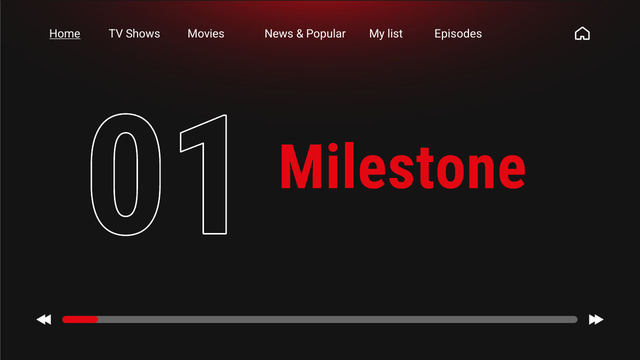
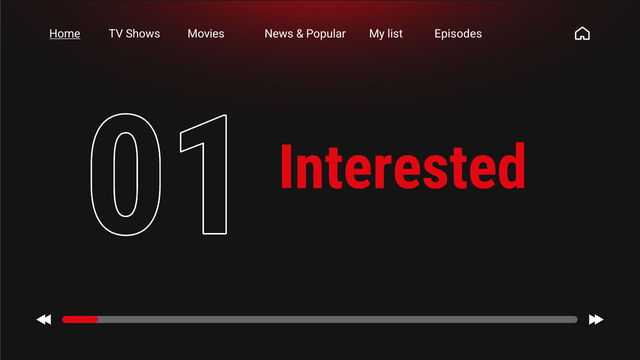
Milestone: Milestone -> Interested
